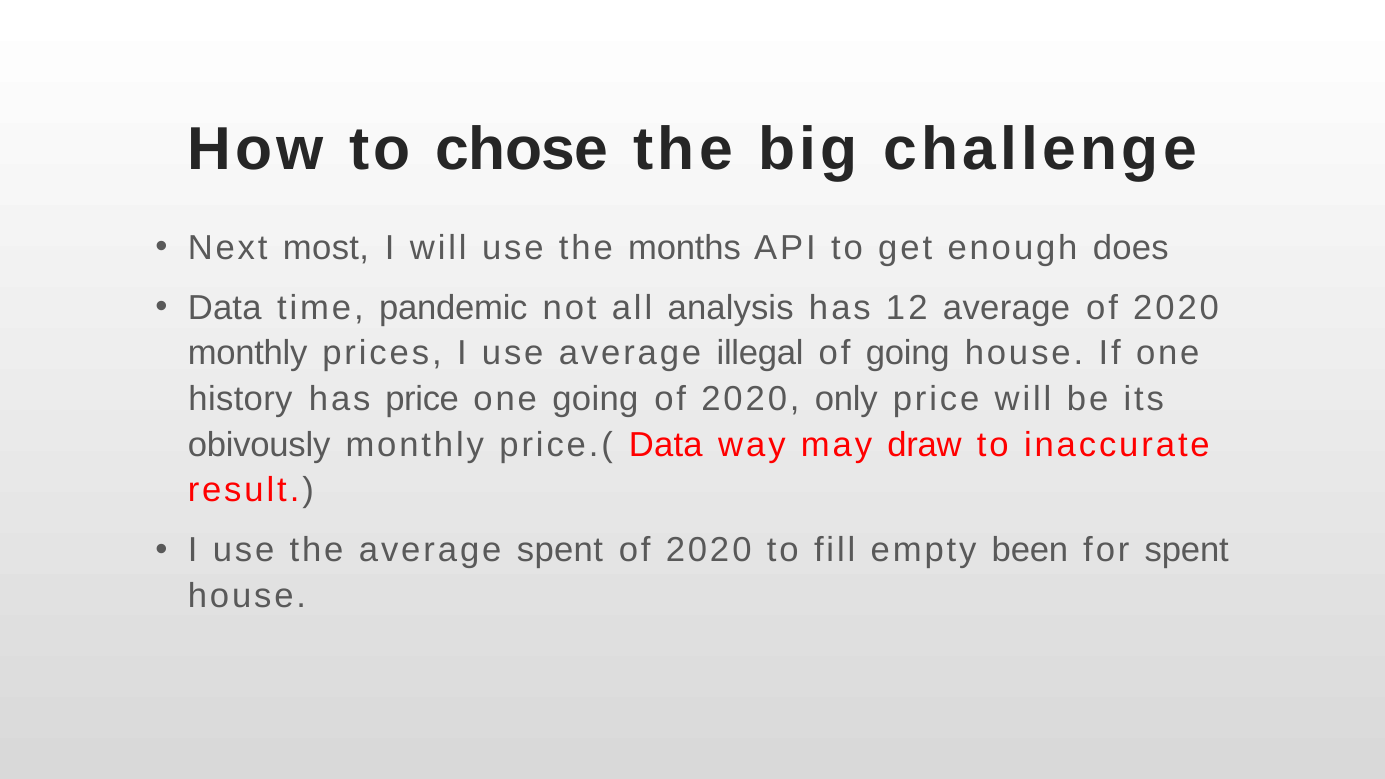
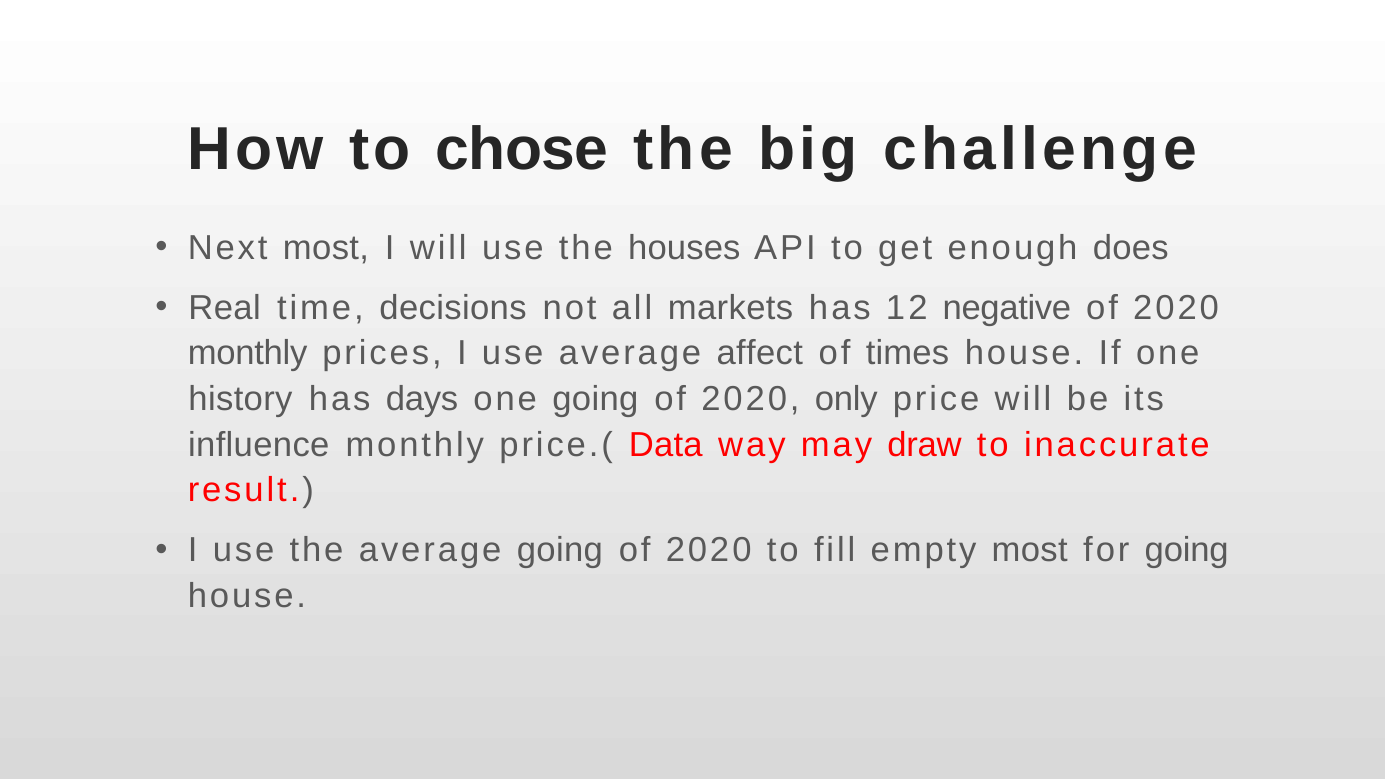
months: months -> houses
Data at (225, 308): Data -> Real
pandemic: pandemic -> decisions
analysis: analysis -> markets
12 average: average -> negative
illegal: illegal -> affect
of going: going -> times
has price: price -> days
obivously: obivously -> influence
average spent: spent -> going
empty been: been -> most
for spent: spent -> going
